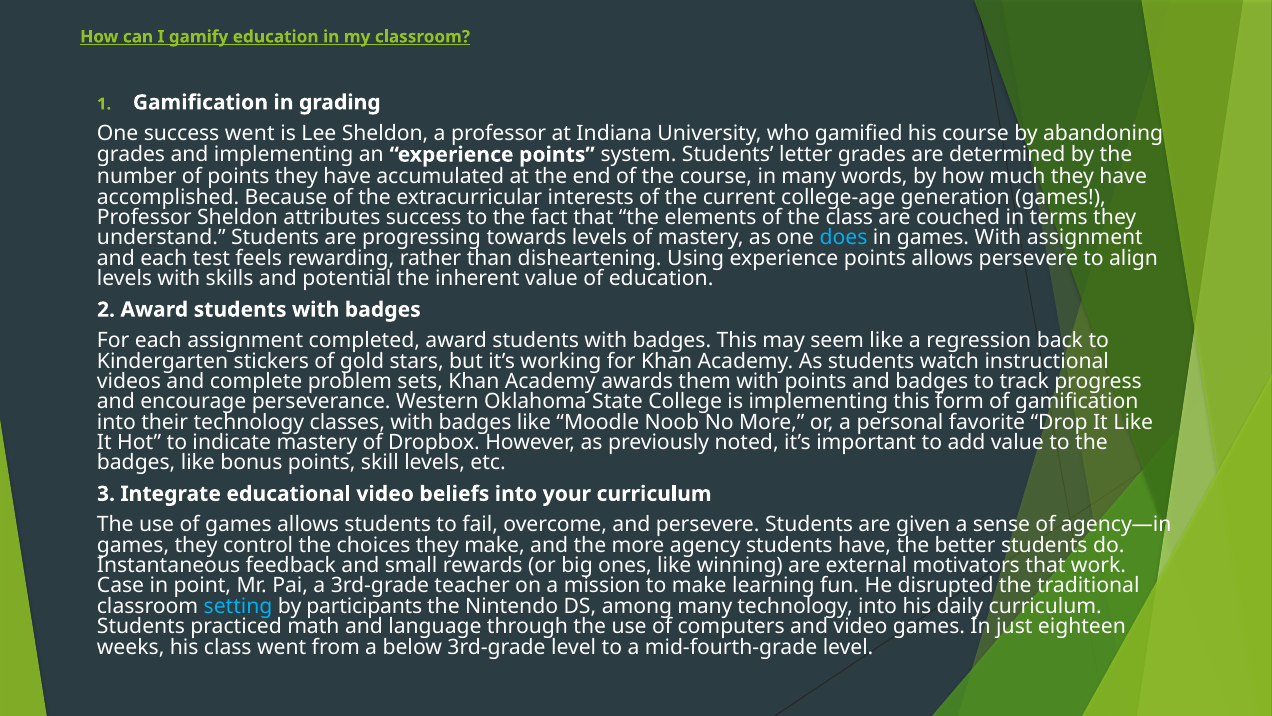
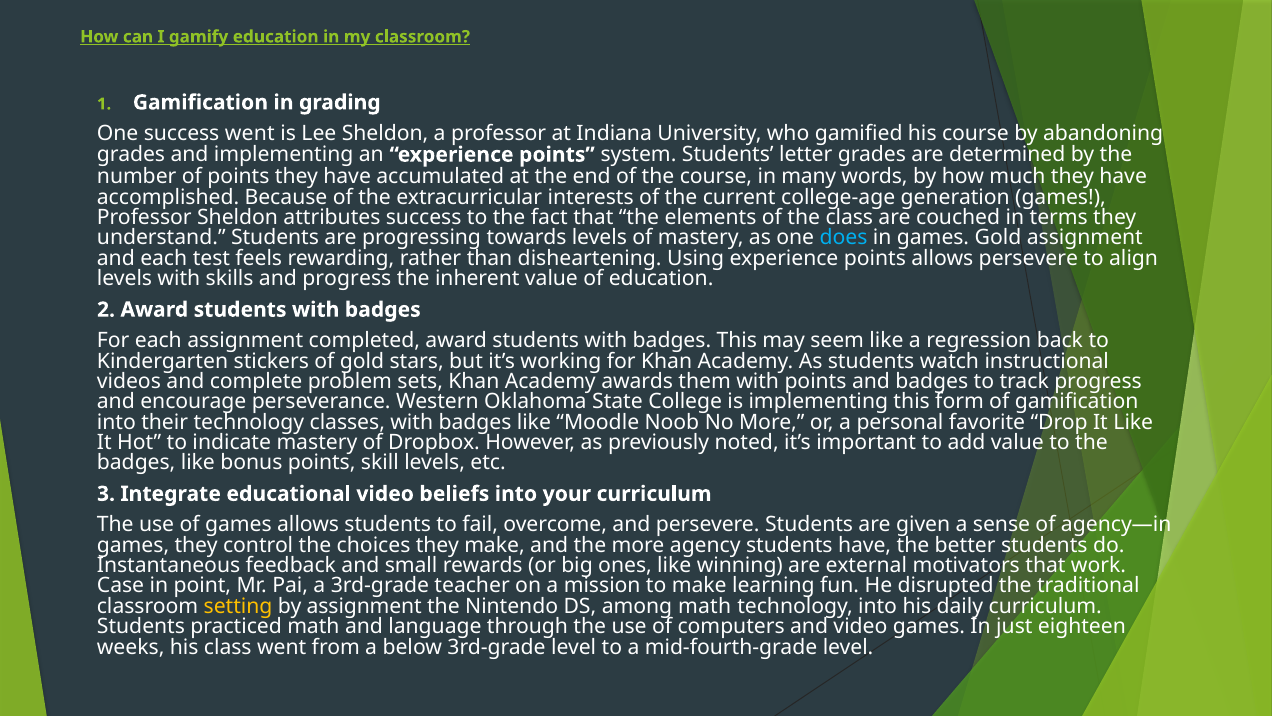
games With: With -> Gold
and potential: potential -> progress
setting colour: light blue -> yellow
by participants: participants -> assignment
among many: many -> math
